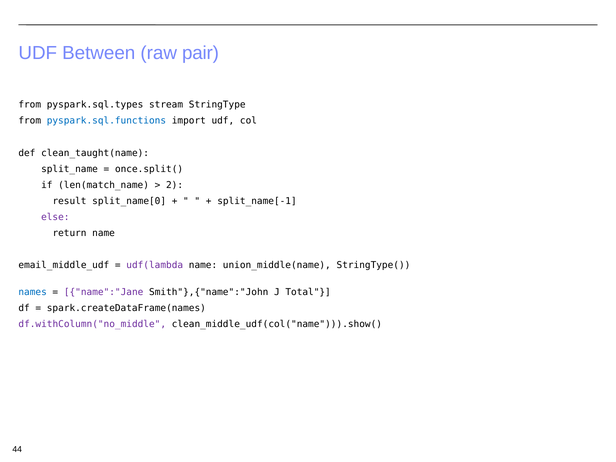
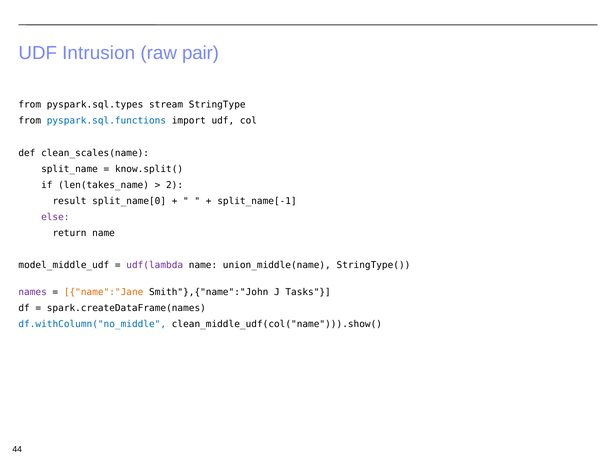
Between: Between -> Intrusion
clean_taught(name: clean_taught(name -> clean_scales(name
once.split(: once.split( -> know.split(
len(match_name: len(match_name -> len(takes_name
email_middle_udf: email_middle_udf -> model_middle_udf
names colour: blue -> purple
name":"Jane colour: purple -> orange
Total: Total -> Tasks
df.withColumn("no_middle colour: purple -> blue
